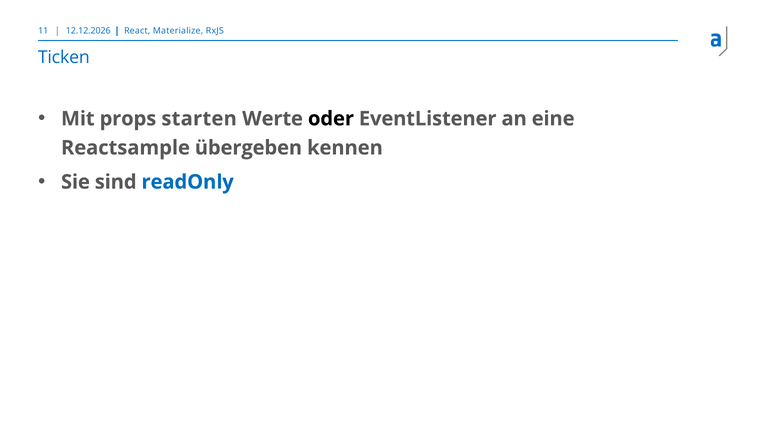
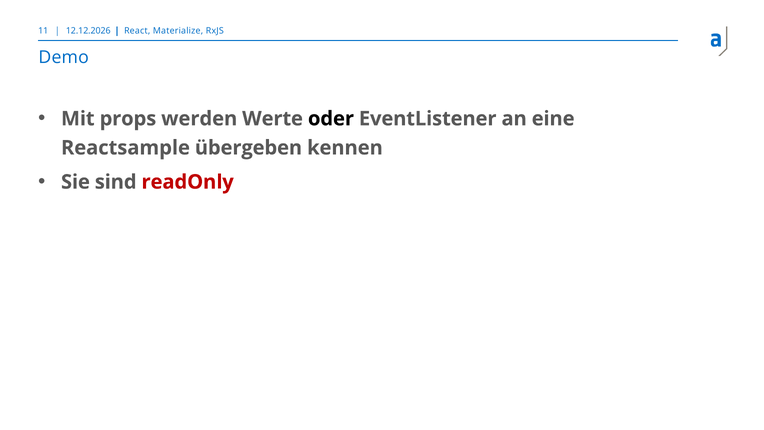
Ticken: Ticken -> Demo
starten: starten -> werden
readOnly colour: blue -> red
